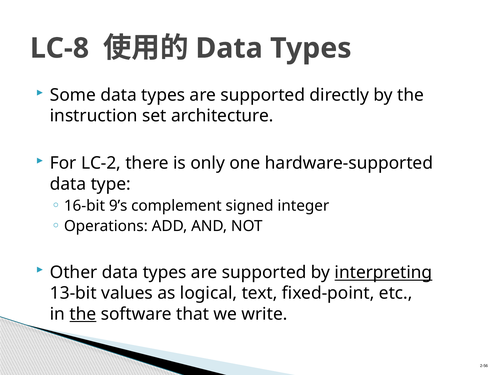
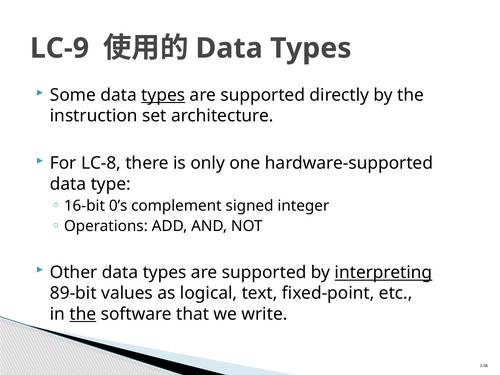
LC-8: LC-8 -> LC-9
types at (163, 95) underline: none -> present
LC-2: LC-2 -> LC-8
9’s: 9’s -> 0’s
13-bit: 13-bit -> 89-bit
